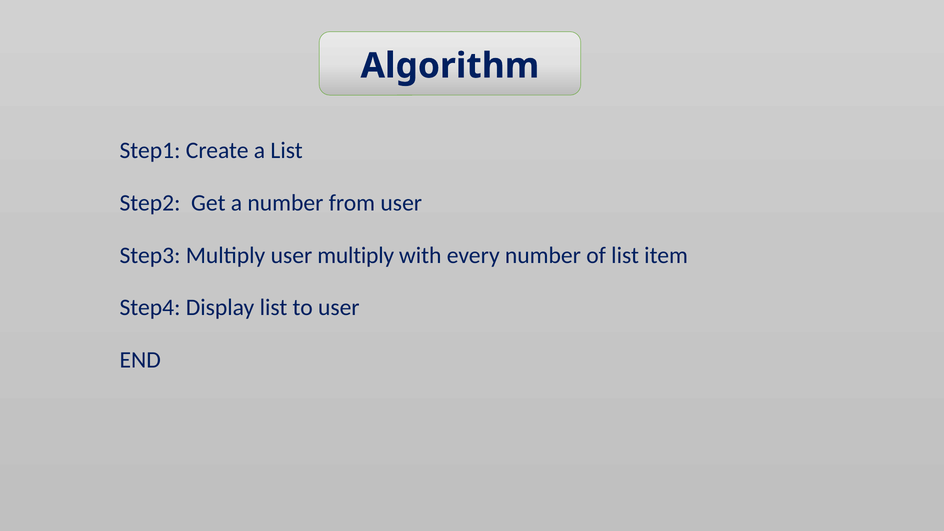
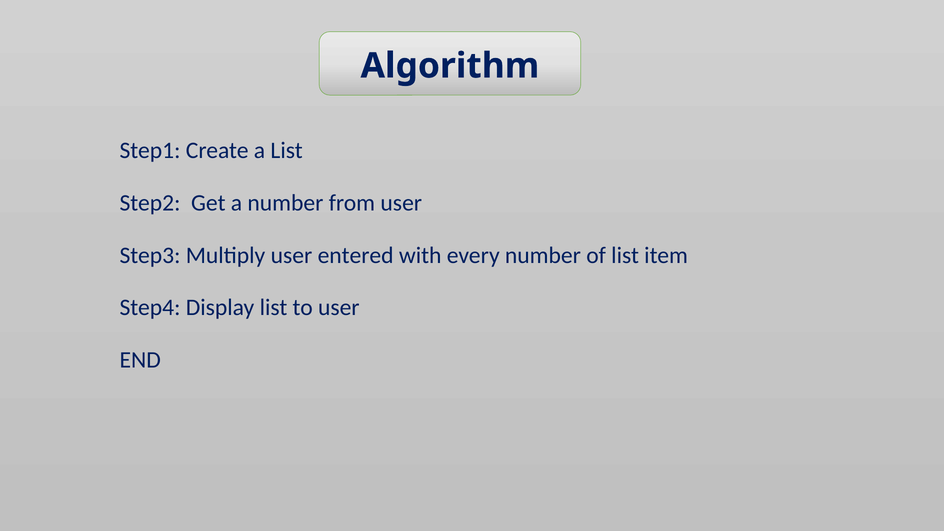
user multiply: multiply -> entered
